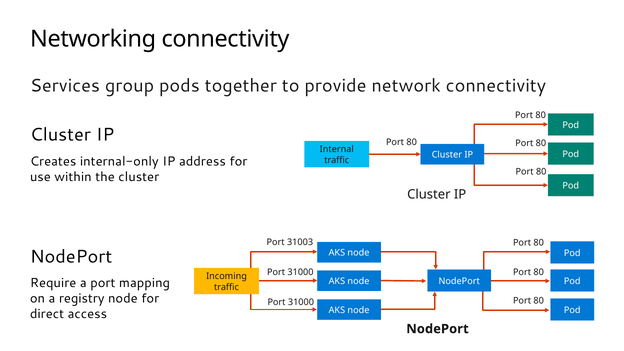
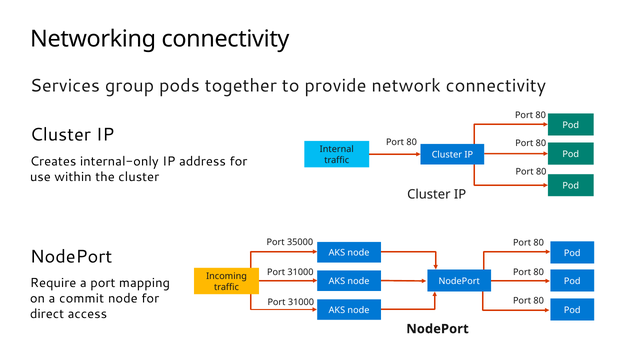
31003: 31003 -> 35000
registry: registry -> commit
